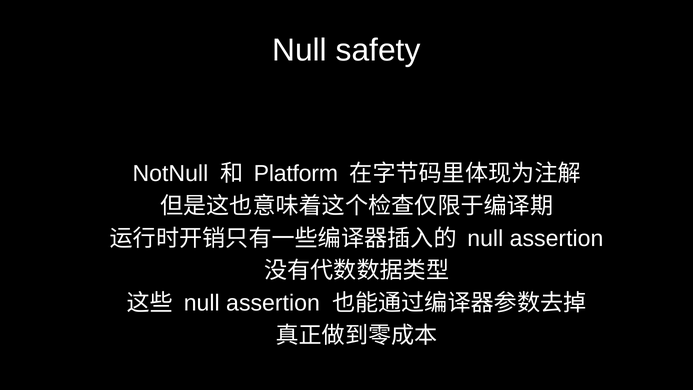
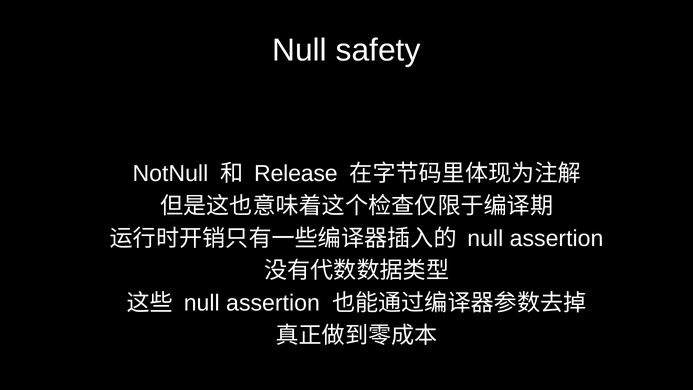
Platform: Platform -> Release
